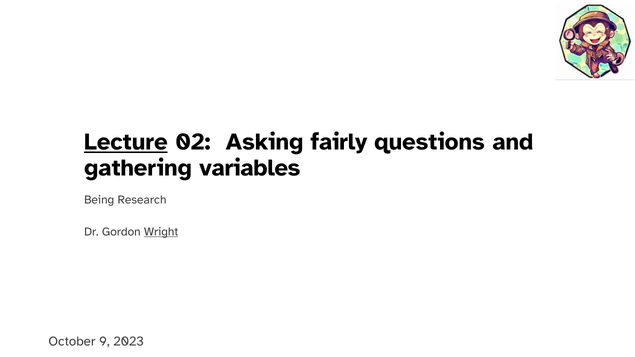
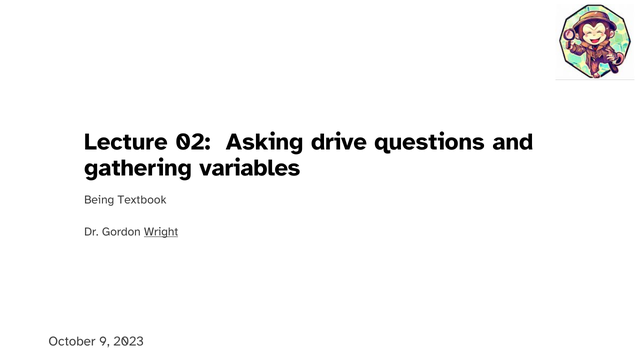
Lecture underline: present -> none
fairly: fairly -> drive
Research: Research -> Textbook
